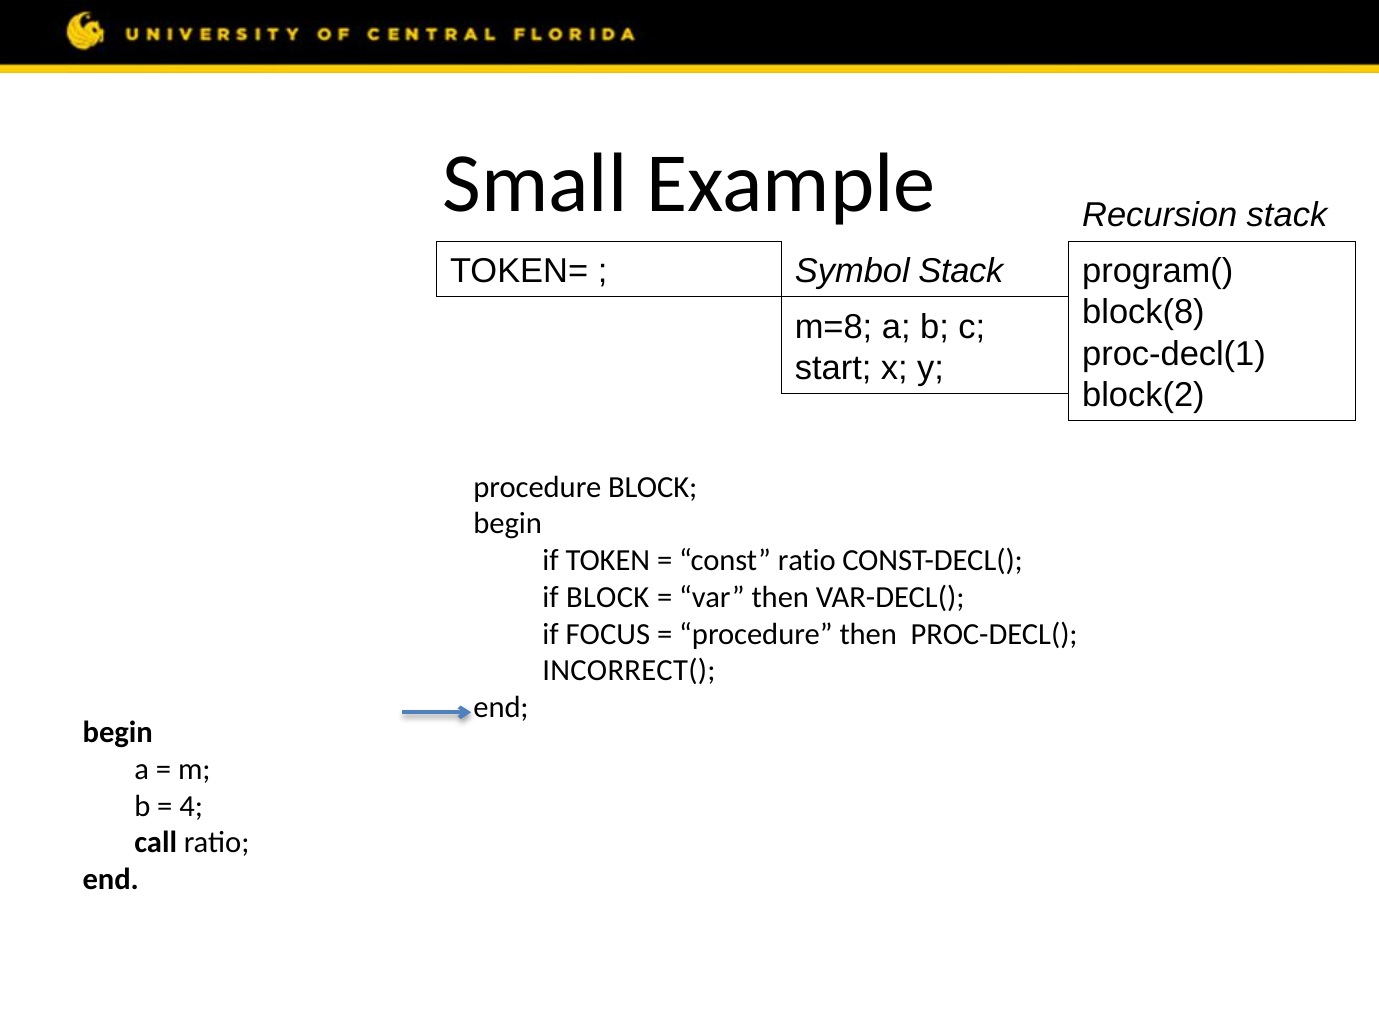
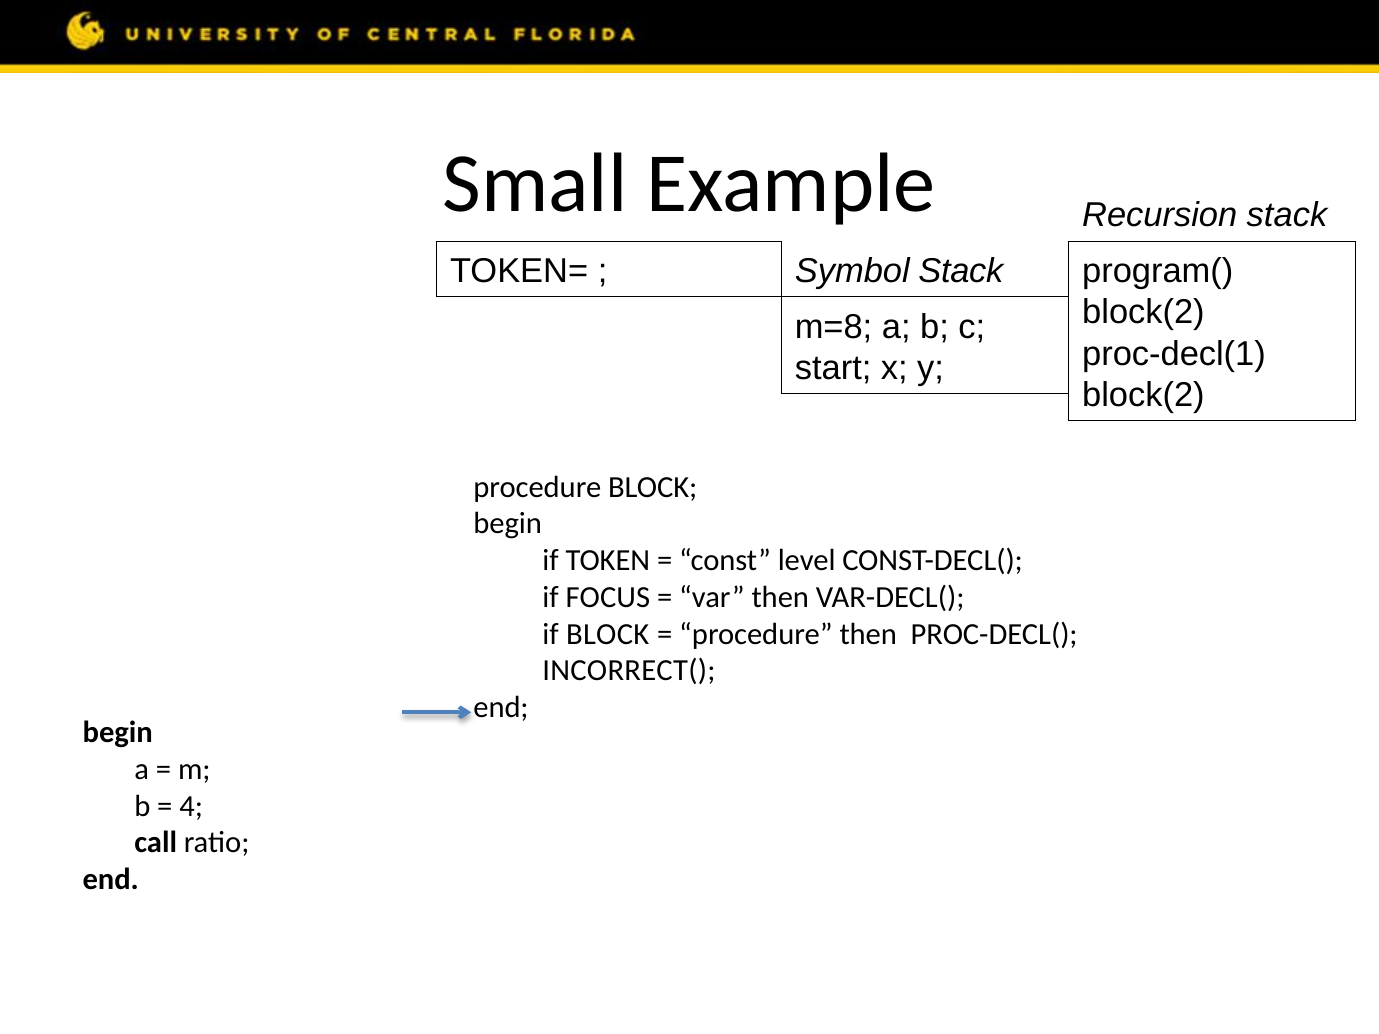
block(8 at (1143, 313): block(8 -> block(2
const ratio: ratio -> level
if BLOCK: BLOCK -> FOCUS
if FOCUS: FOCUS -> BLOCK
